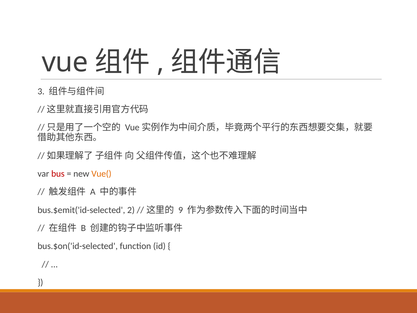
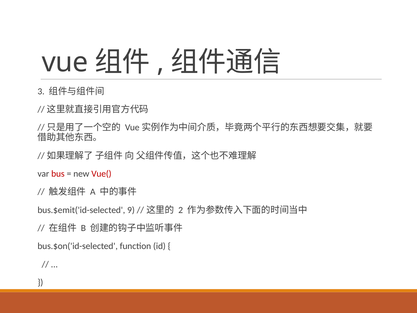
Vue( colour: orange -> red
2: 2 -> 9
9: 9 -> 2
